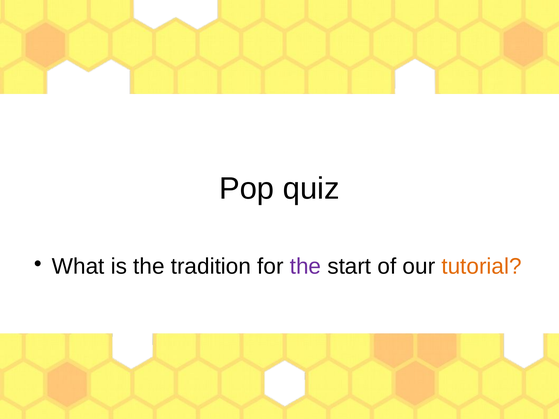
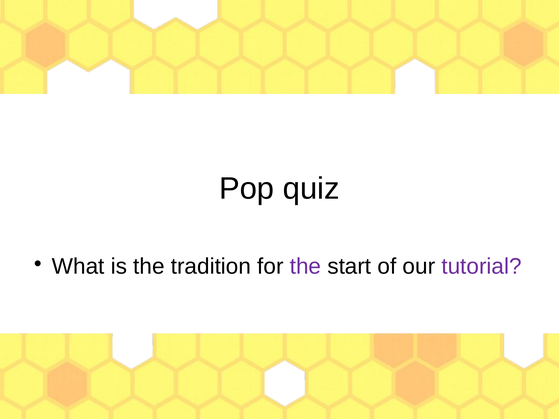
tutorial colour: orange -> purple
